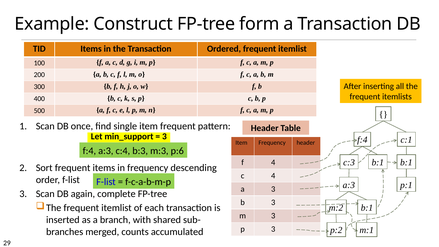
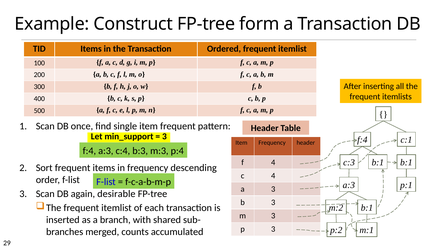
p:6: p:6 -> p:4
complete: complete -> desirable
